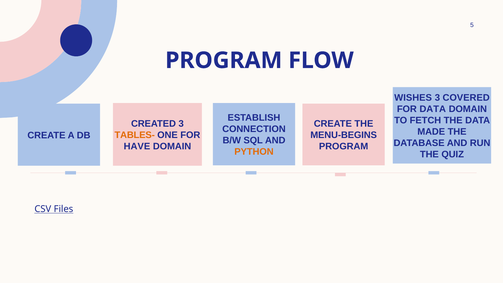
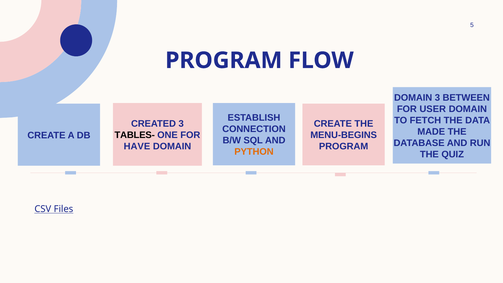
WISHES at (413, 98): WISHES -> DOMAIN
COVERED: COVERED -> BETWEEN
FOR DATA: DATA -> USER
TABLES- colour: orange -> black
